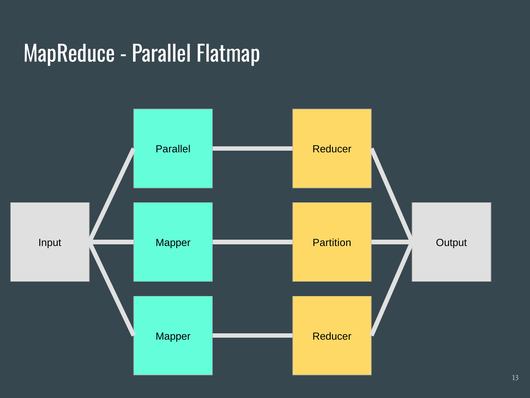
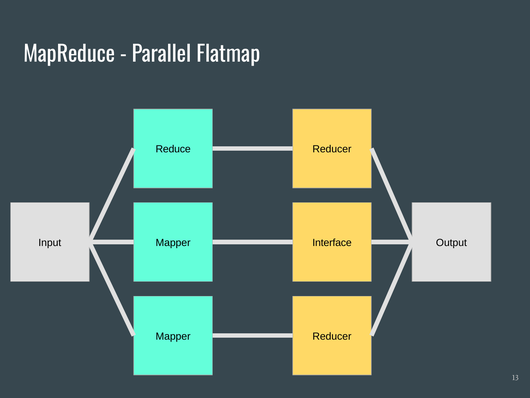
Parallel at (173, 149): Parallel -> Reduce
Partition: Partition -> Interface
